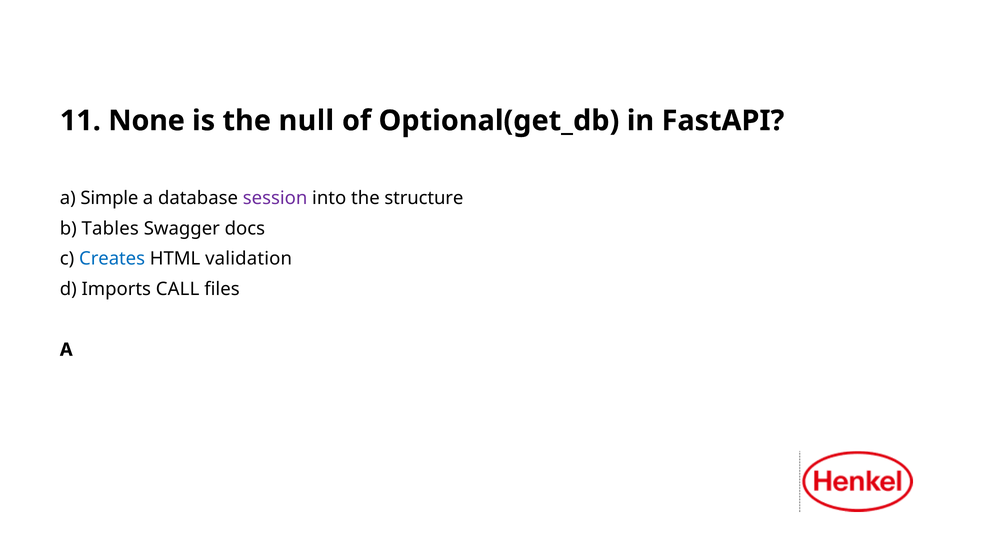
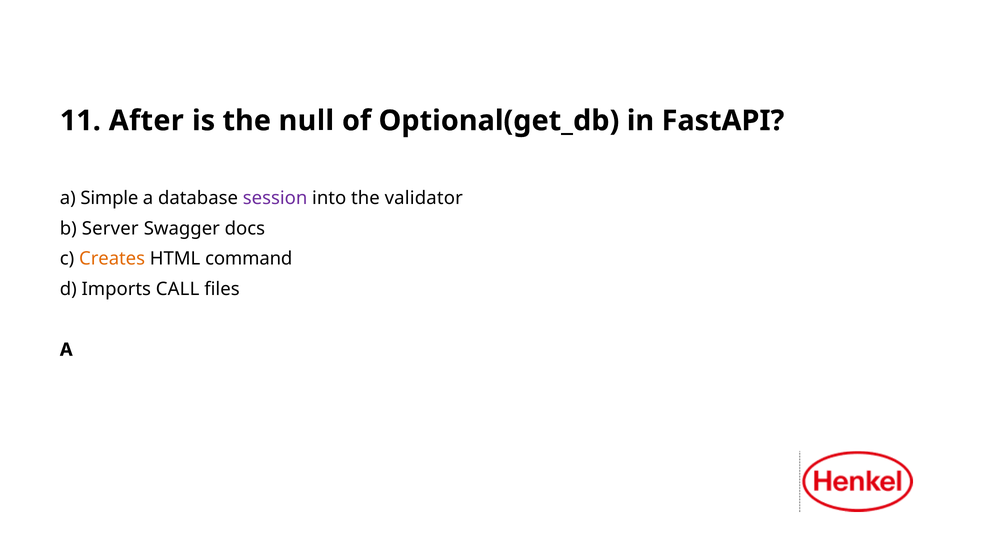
None: None -> After
structure: structure -> validator
Tables: Tables -> Server
Creates colour: blue -> orange
validation: validation -> command
